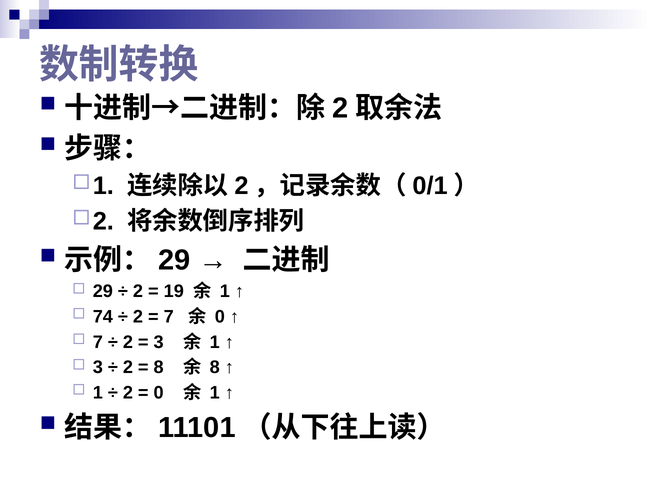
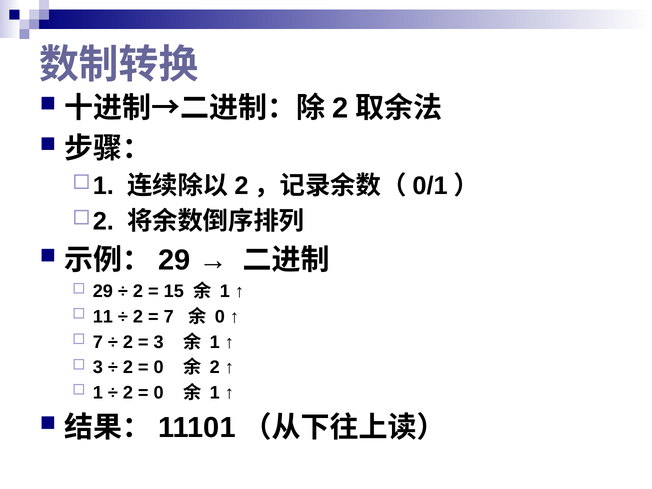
19: 19 -> 15
74: 74 -> 11
8 at (159, 367): 8 -> 0
8 at (215, 367): 8 -> 2
